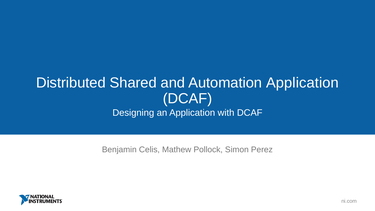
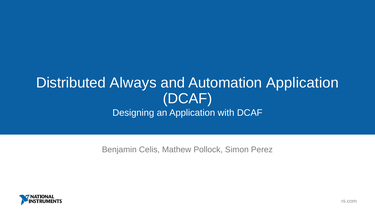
Shared: Shared -> Always
